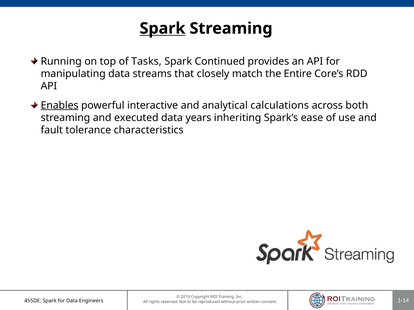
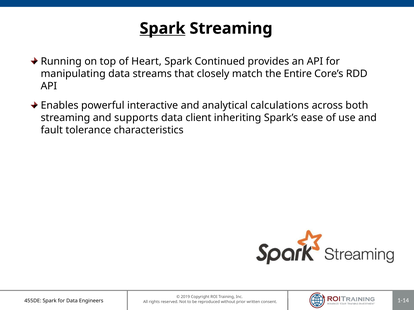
Tasks: Tasks -> Heart
Enables underline: present -> none
executed: executed -> supports
years: years -> client
